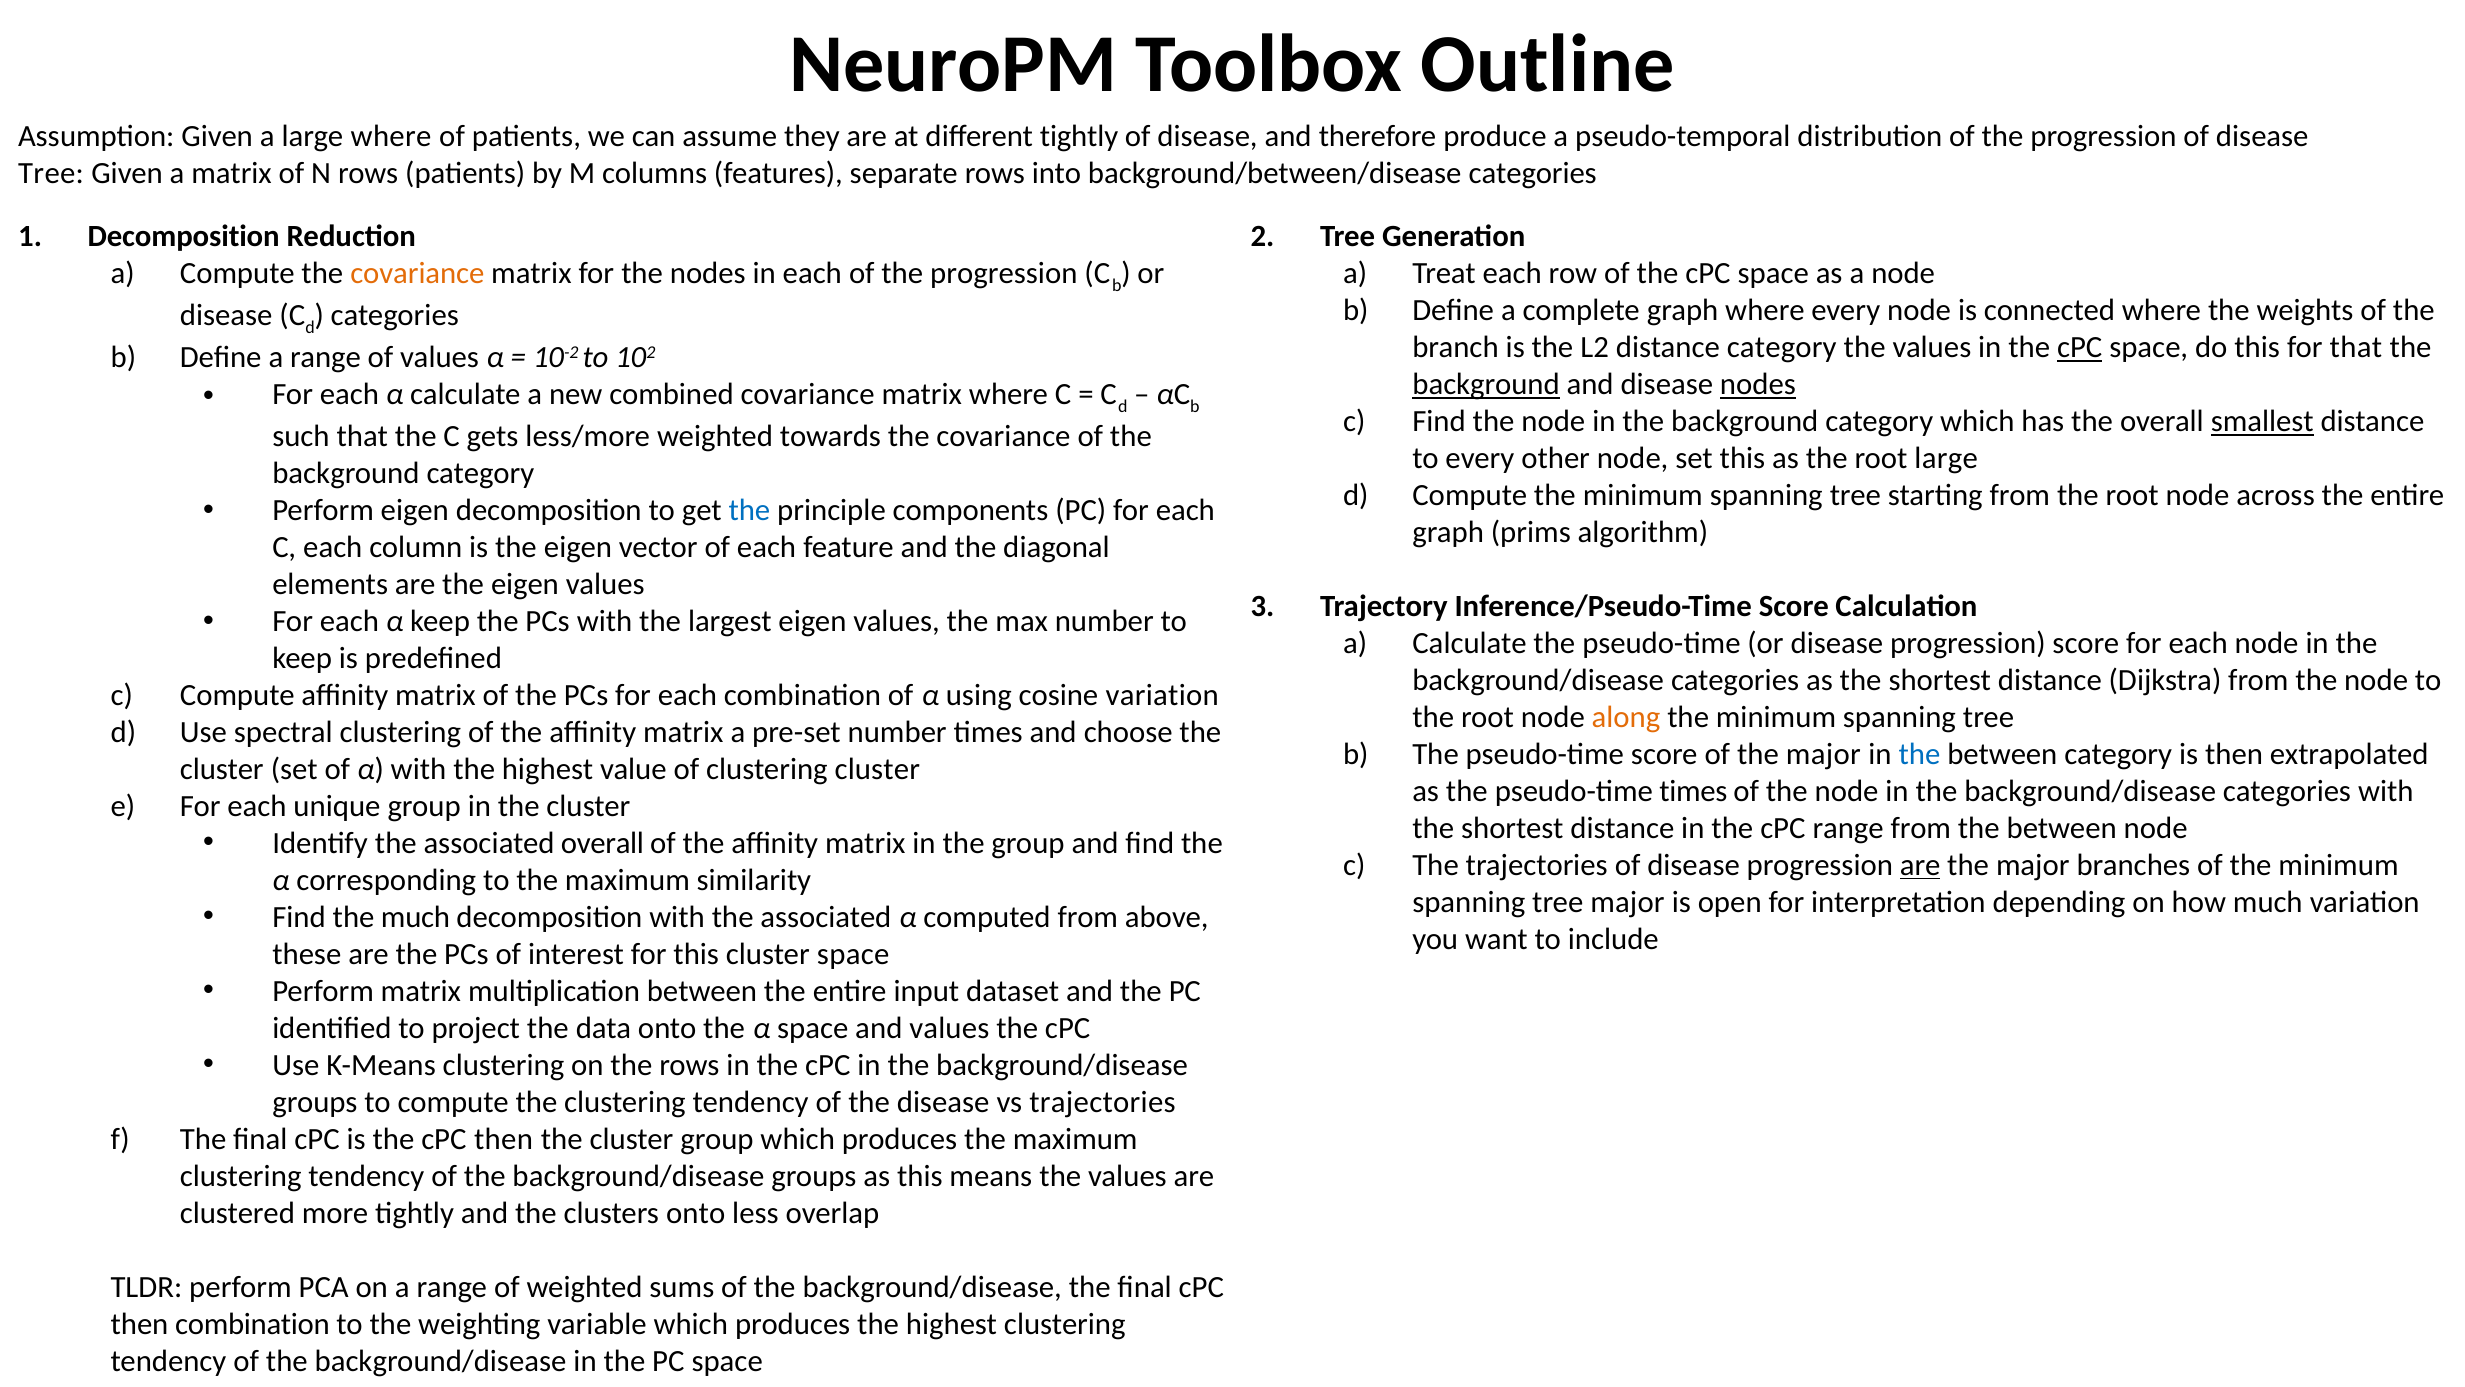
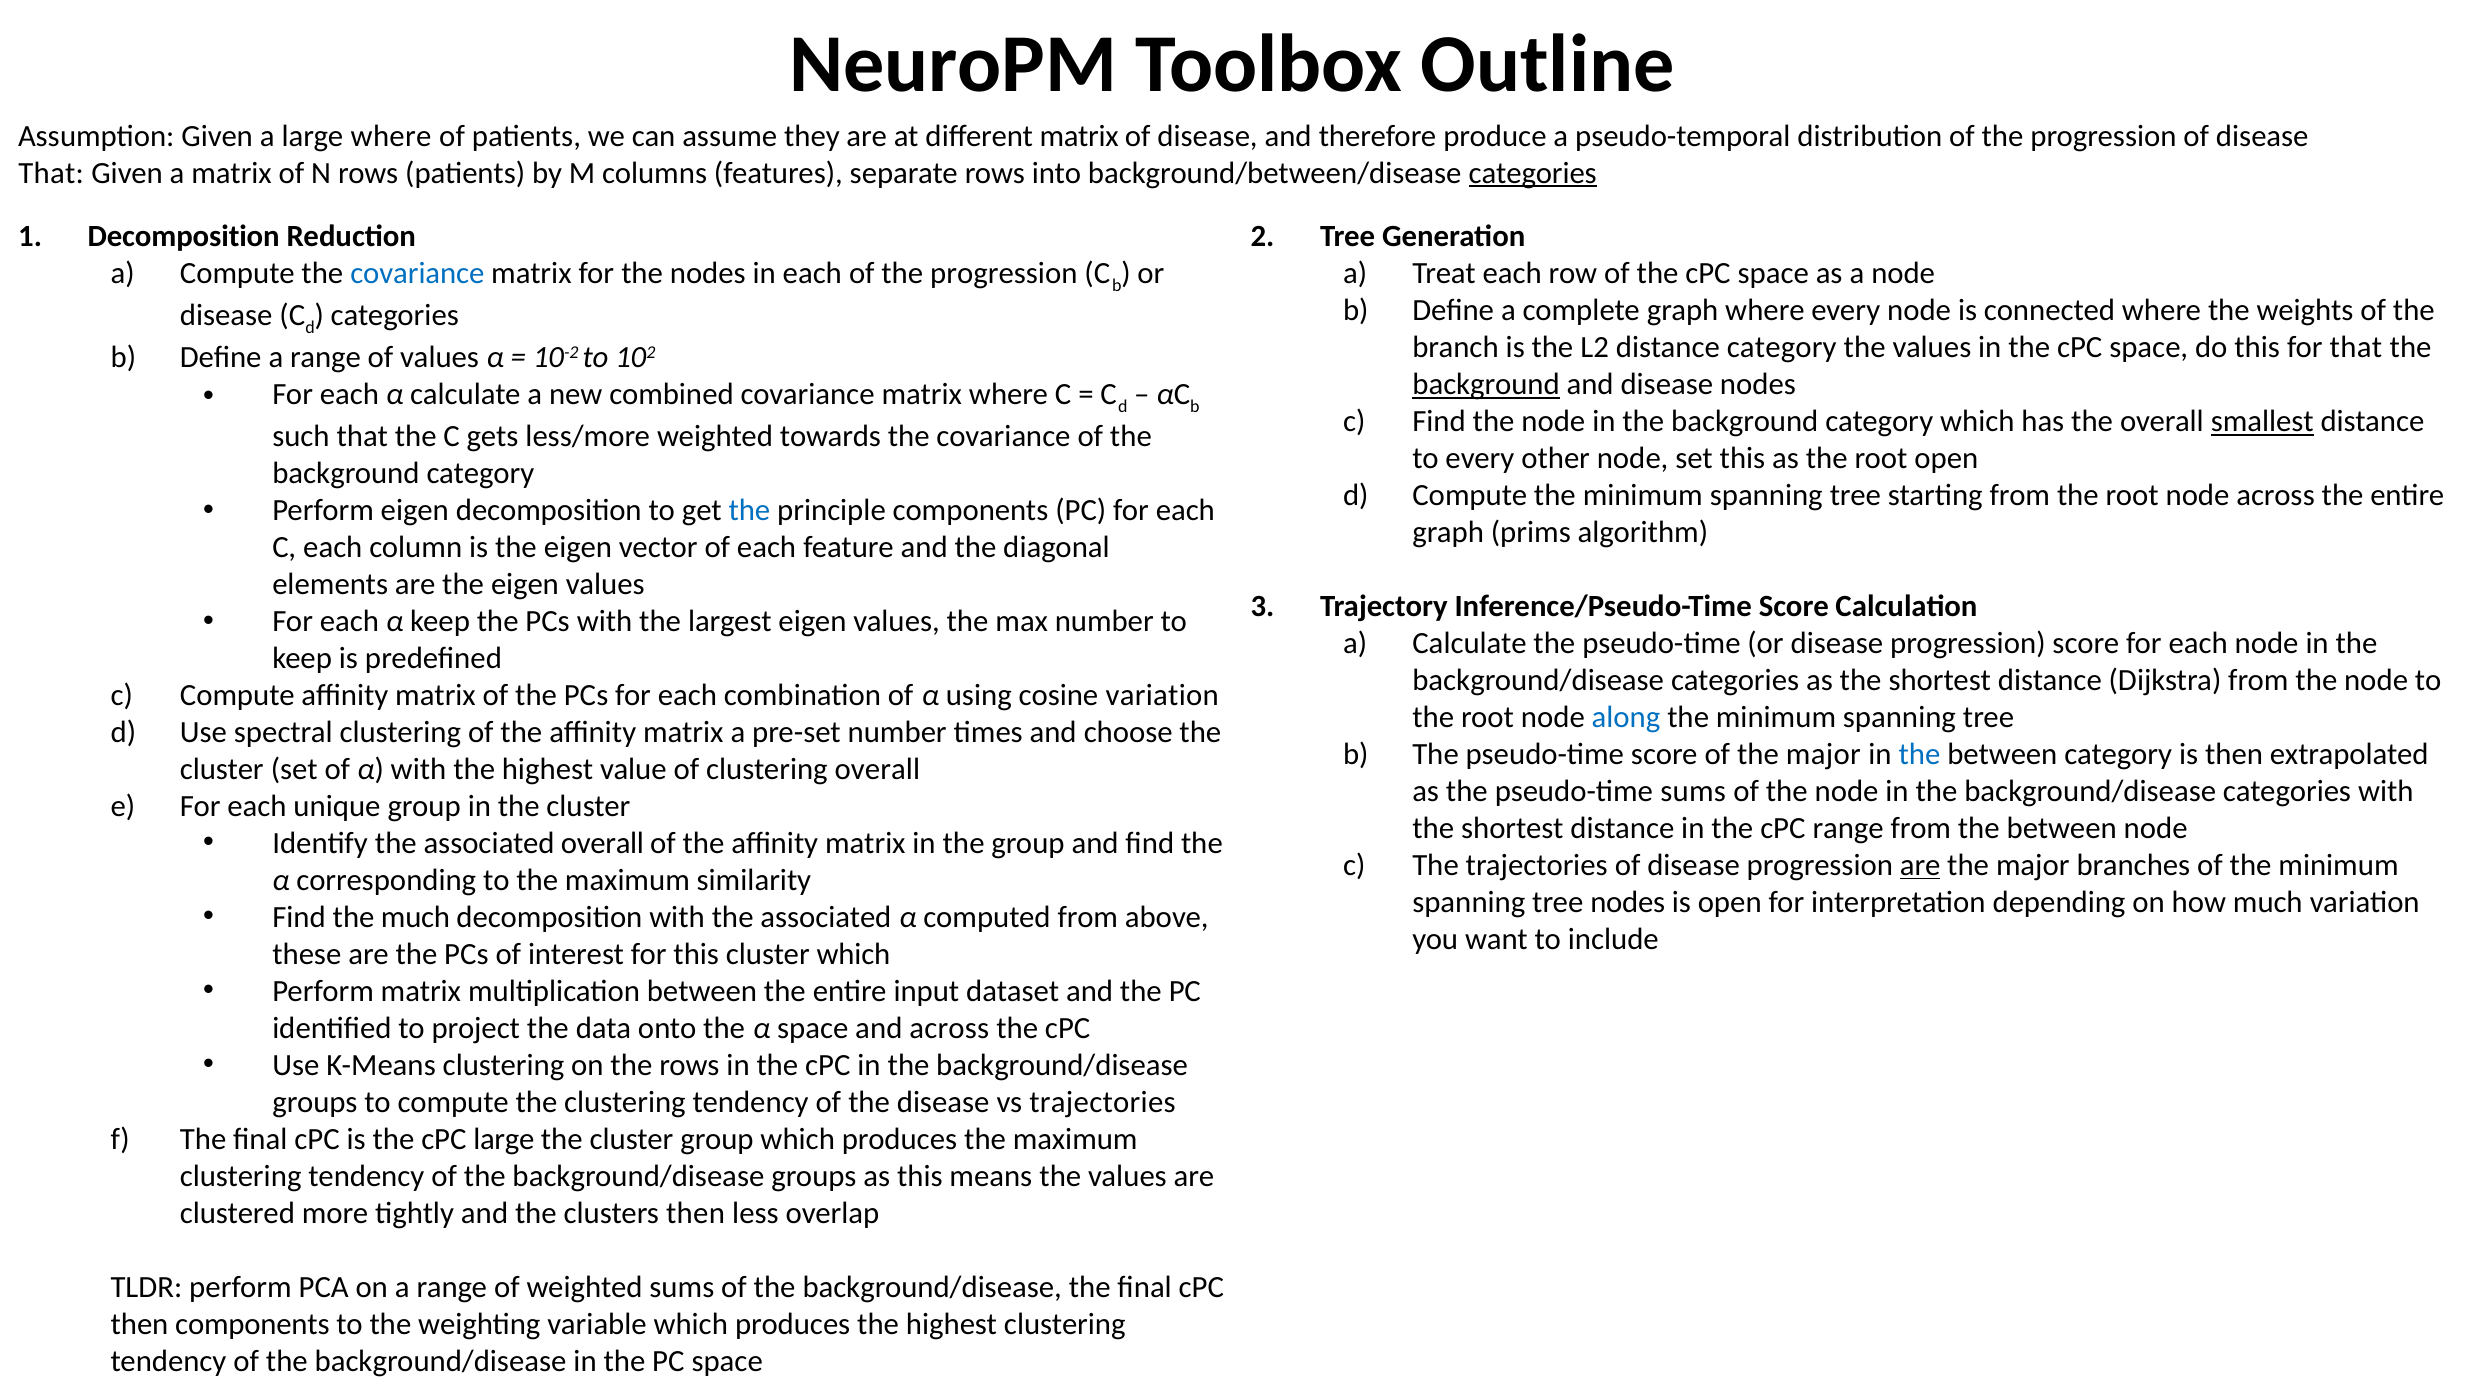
different tightly: tightly -> matrix
Tree at (51, 173): Tree -> That
categories at (1533, 173) underline: none -> present
covariance at (417, 273) colour: orange -> blue
cPC at (2080, 347) underline: present -> none
nodes at (1758, 384) underline: present -> none
root large: large -> open
along colour: orange -> blue
clustering cluster: cluster -> overall
pseudo-time times: times -> sums
tree major: major -> nodes
cluster space: space -> which
and values: values -> across
the cPC then: then -> large
clusters onto: onto -> then
then combination: combination -> components
